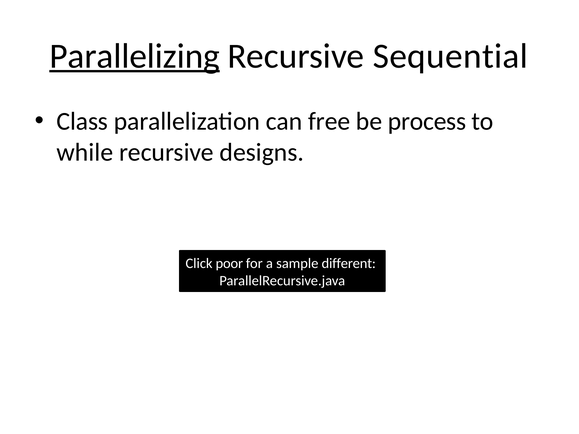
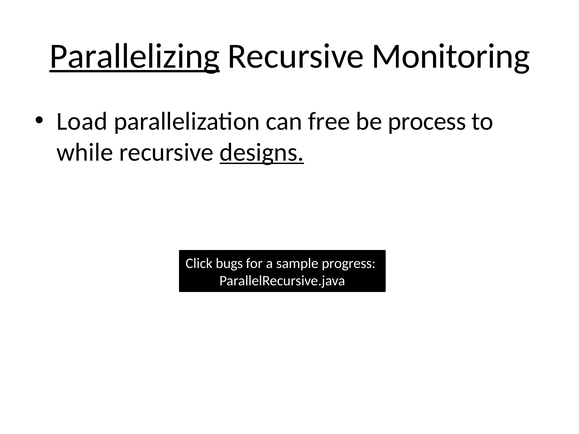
Sequential: Sequential -> Monitoring
Class: Class -> Load
designs underline: none -> present
poor: poor -> bugs
different: different -> progress
